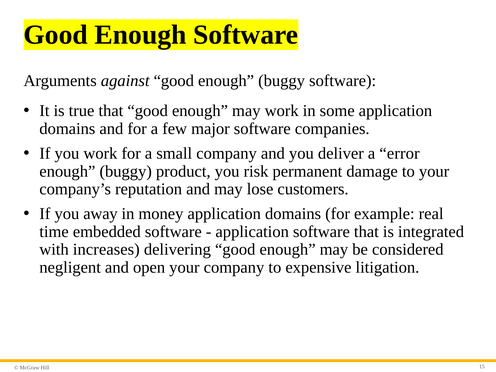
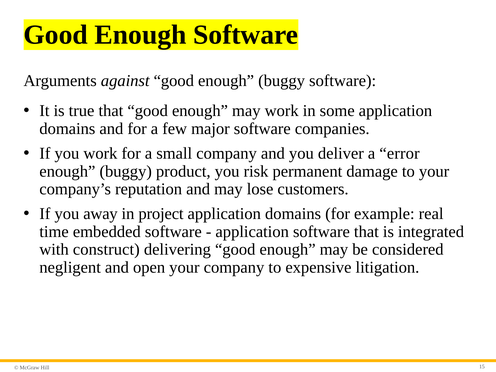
money: money -> project
increases: increases -> construct
